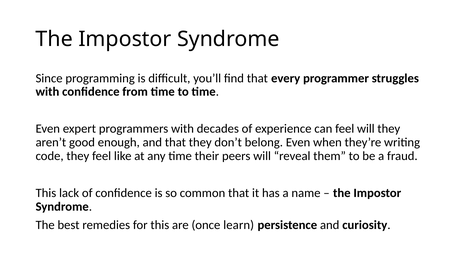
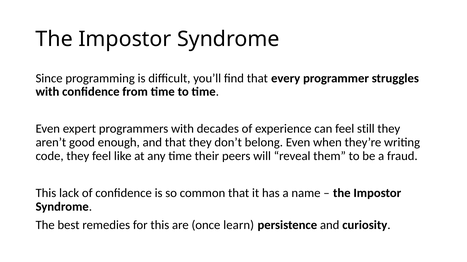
feel will: will -> still
